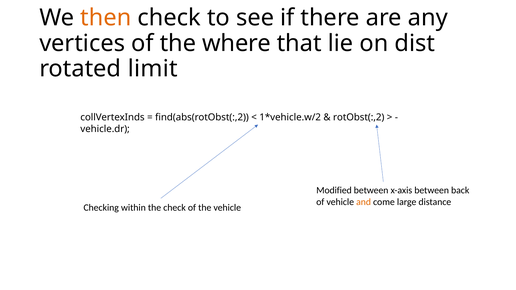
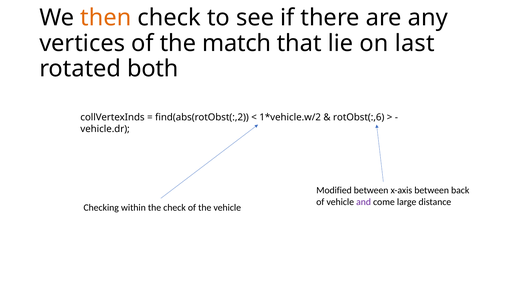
where: where -> match
dist: dist -> last
limit: limit -> both
rotObst(:,2: rotObst(:,2 -> rotObst(:,6
and colour: orange -> purple
